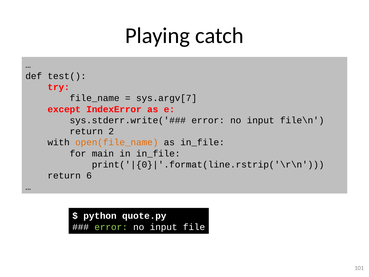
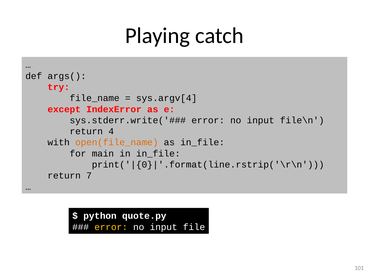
test(: test( -> args(
sys.argv[7: sys.argv[7 -> sys.argv[4
2: 2 -> 4
6: 6 -> 7
error at (111, 227) colour: light green -> yellow
